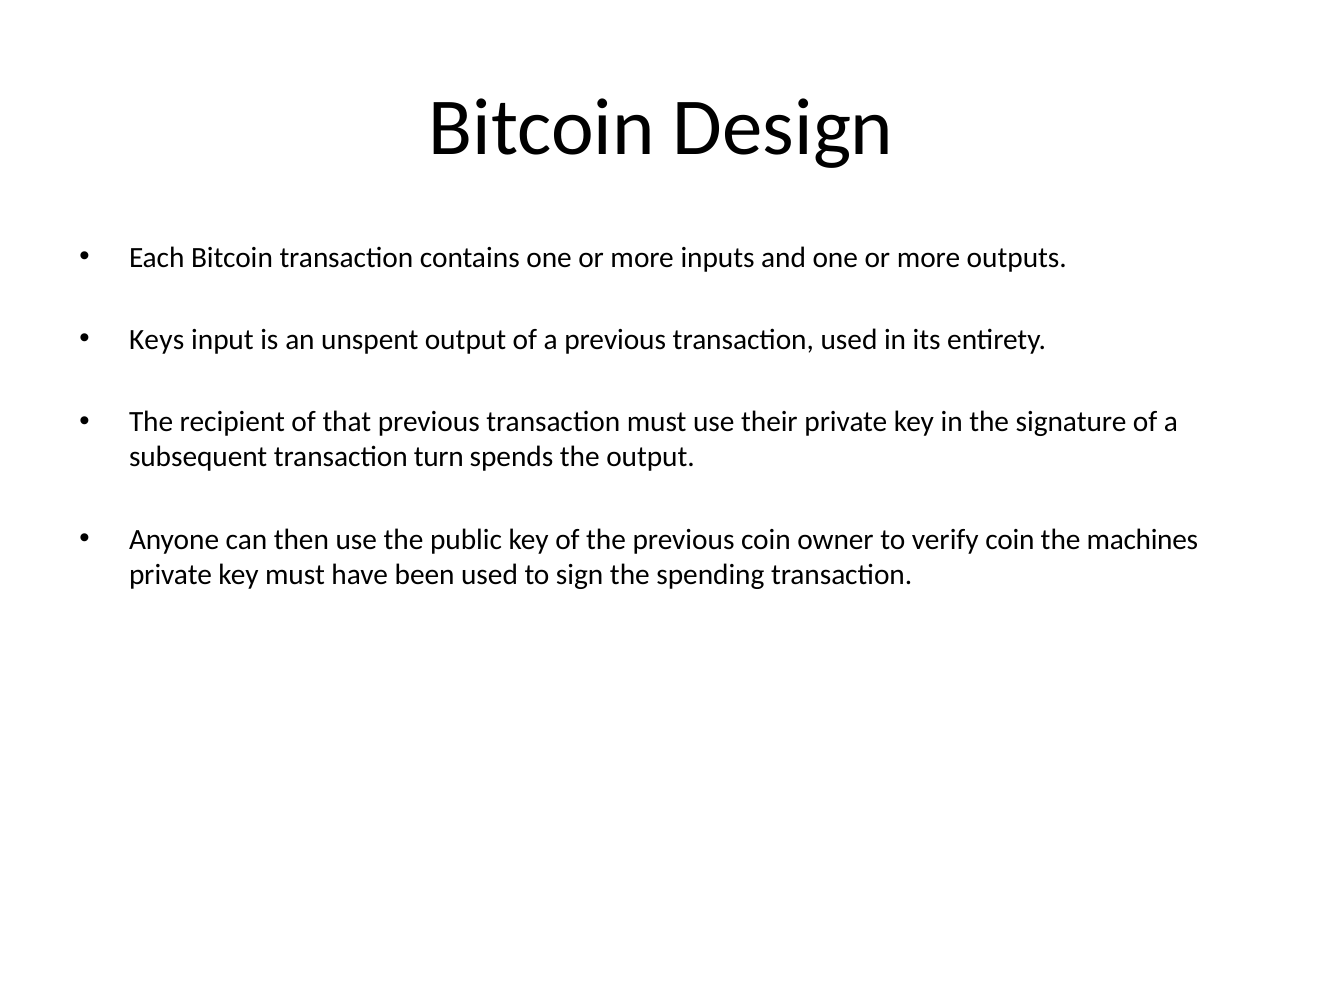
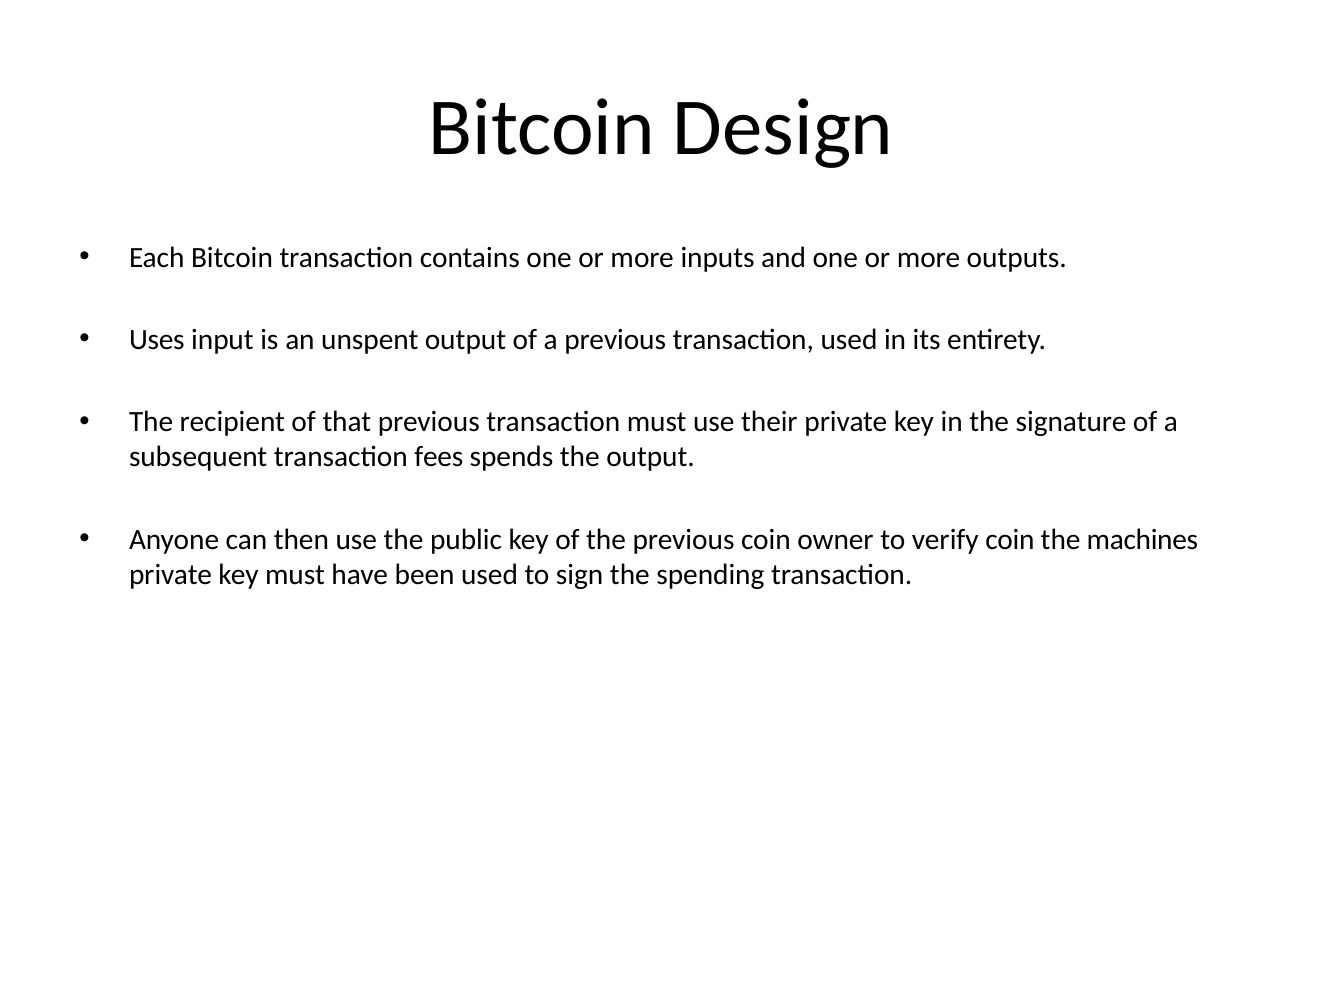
Keys: Keys -> Uses
turn: turn -> fees
